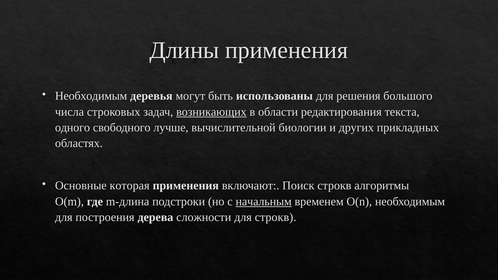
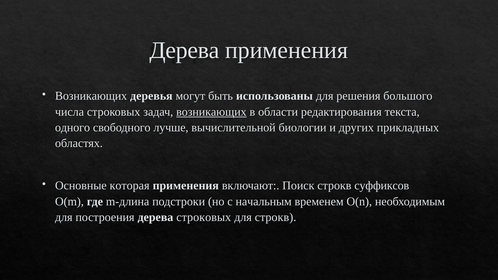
Длины at (184, 50): Длины -> Дерева
Необходимым at (91, 96): Необходимым -> Возникающих
алгоритмы: алгоритмы -> суффиксов
начальным underline: present -> none
дерева сложности: сложности -> строковых
